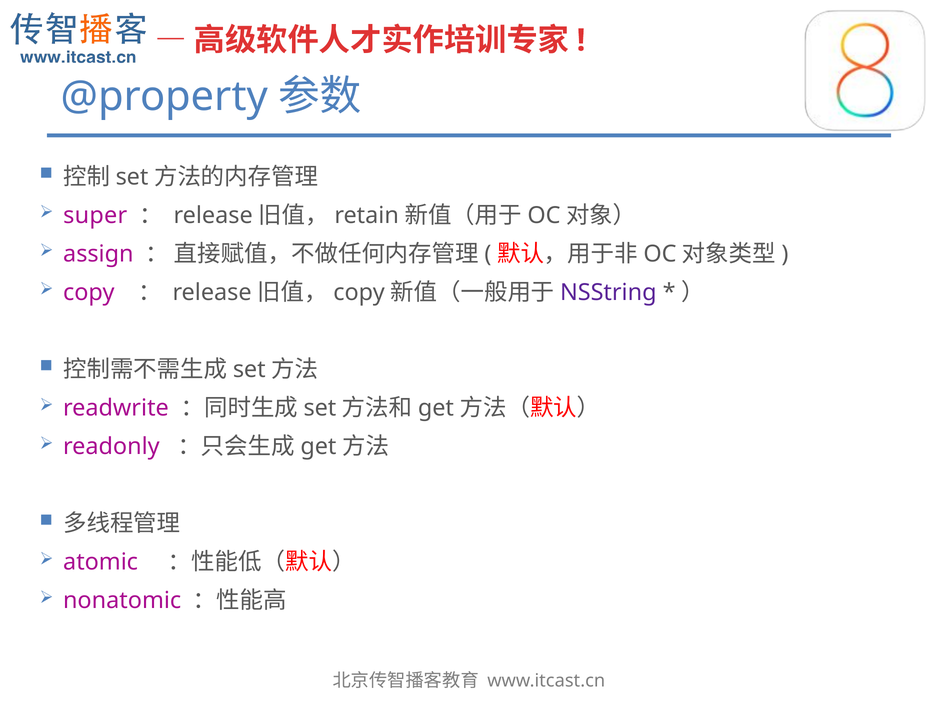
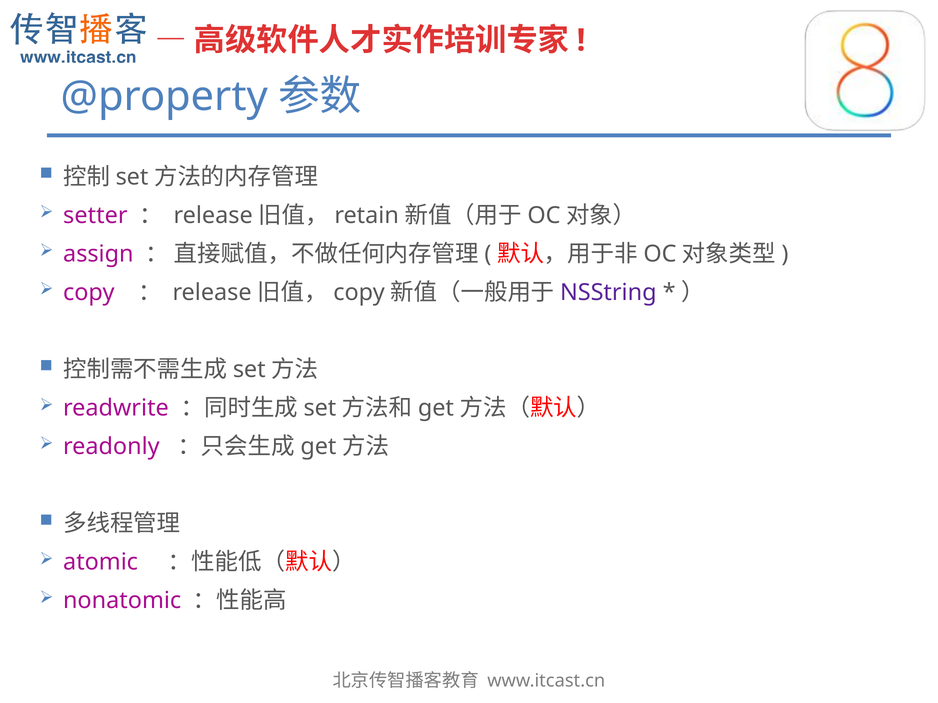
super: super -> setter
